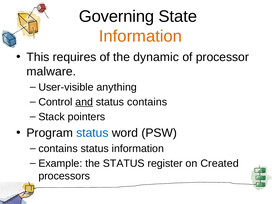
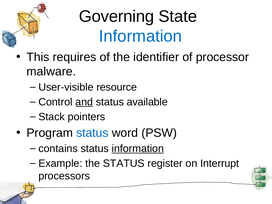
Information at (140, 36) colour: orange -> blue
dynamic: dynamic -> identifier
anything: anything -> resource
status contains: contains -> available
information at (138, 149) underline: none -> present
Created: Created -> Interrupt
